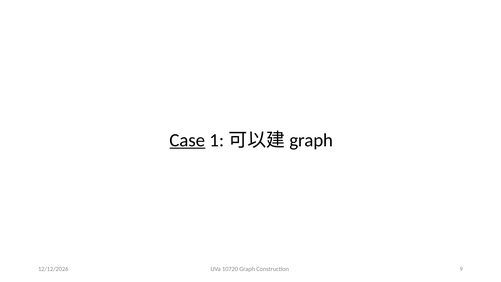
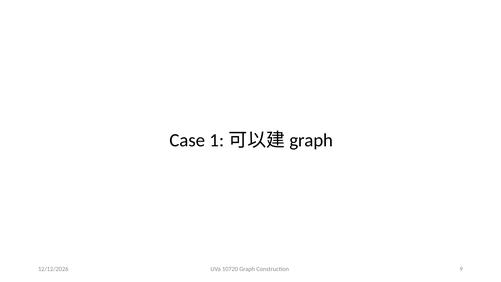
Case underline: present -> none
